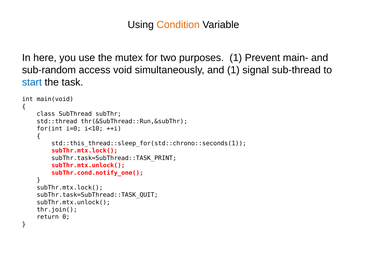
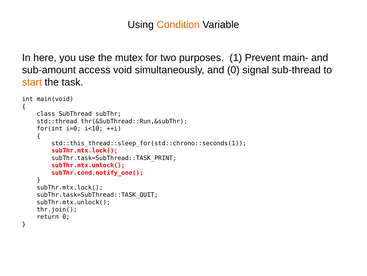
sub-random: sub-random -> sub-amount
and 1: 1 -> 0
start colour: blue -> orange
